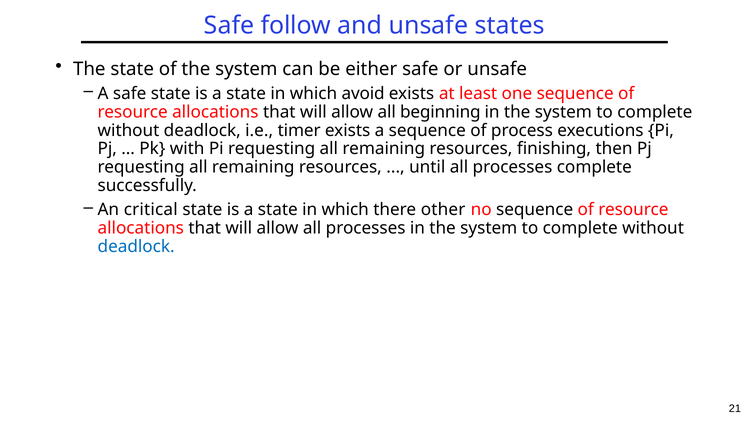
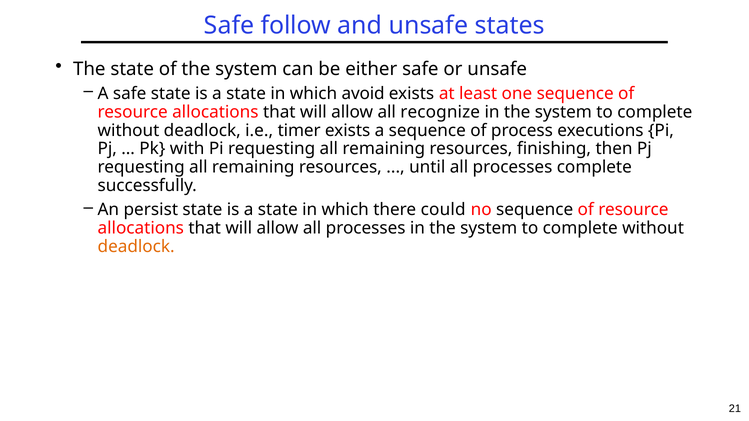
beginning: beginning -> recognize
critical: critical -> persist
other: other -> could
deadlock at (136, 247) colour: blue -> orange
